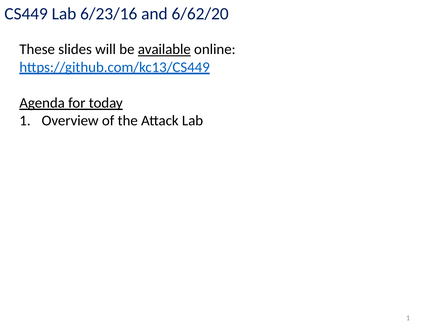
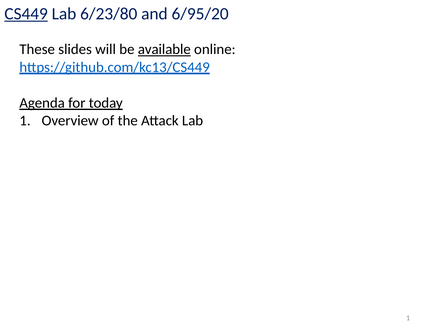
CS449 underline: none -> present
6/23/16: 6/23/16 -> 6/23/80
6/62/20: 6/62/20 -> 6/95/20
